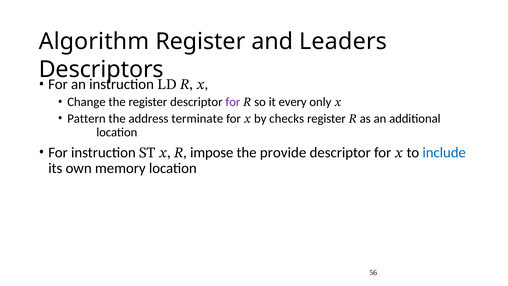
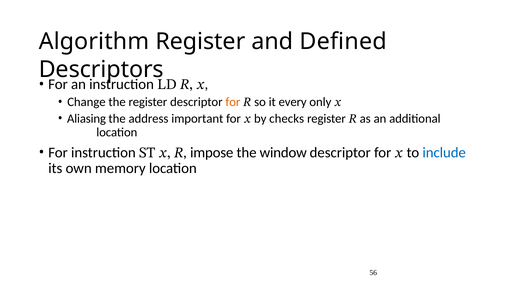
Leaders: Leaders -> Defined
for at (233, 102) colour: purple -> orange
Pattern: Pattern -> Aliasing
terminate: terminate -> important
provide: provide -> window
